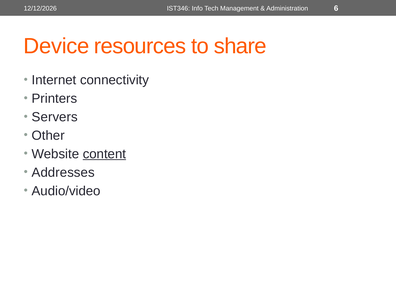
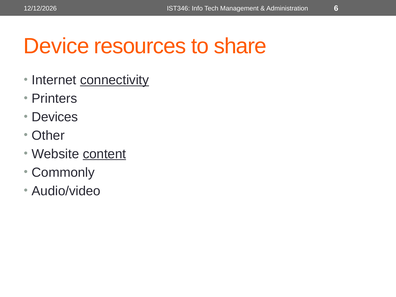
connectivity underline: none -> present
Servers: Servers -> Devices
Addresses: Addresses -> Commonly
